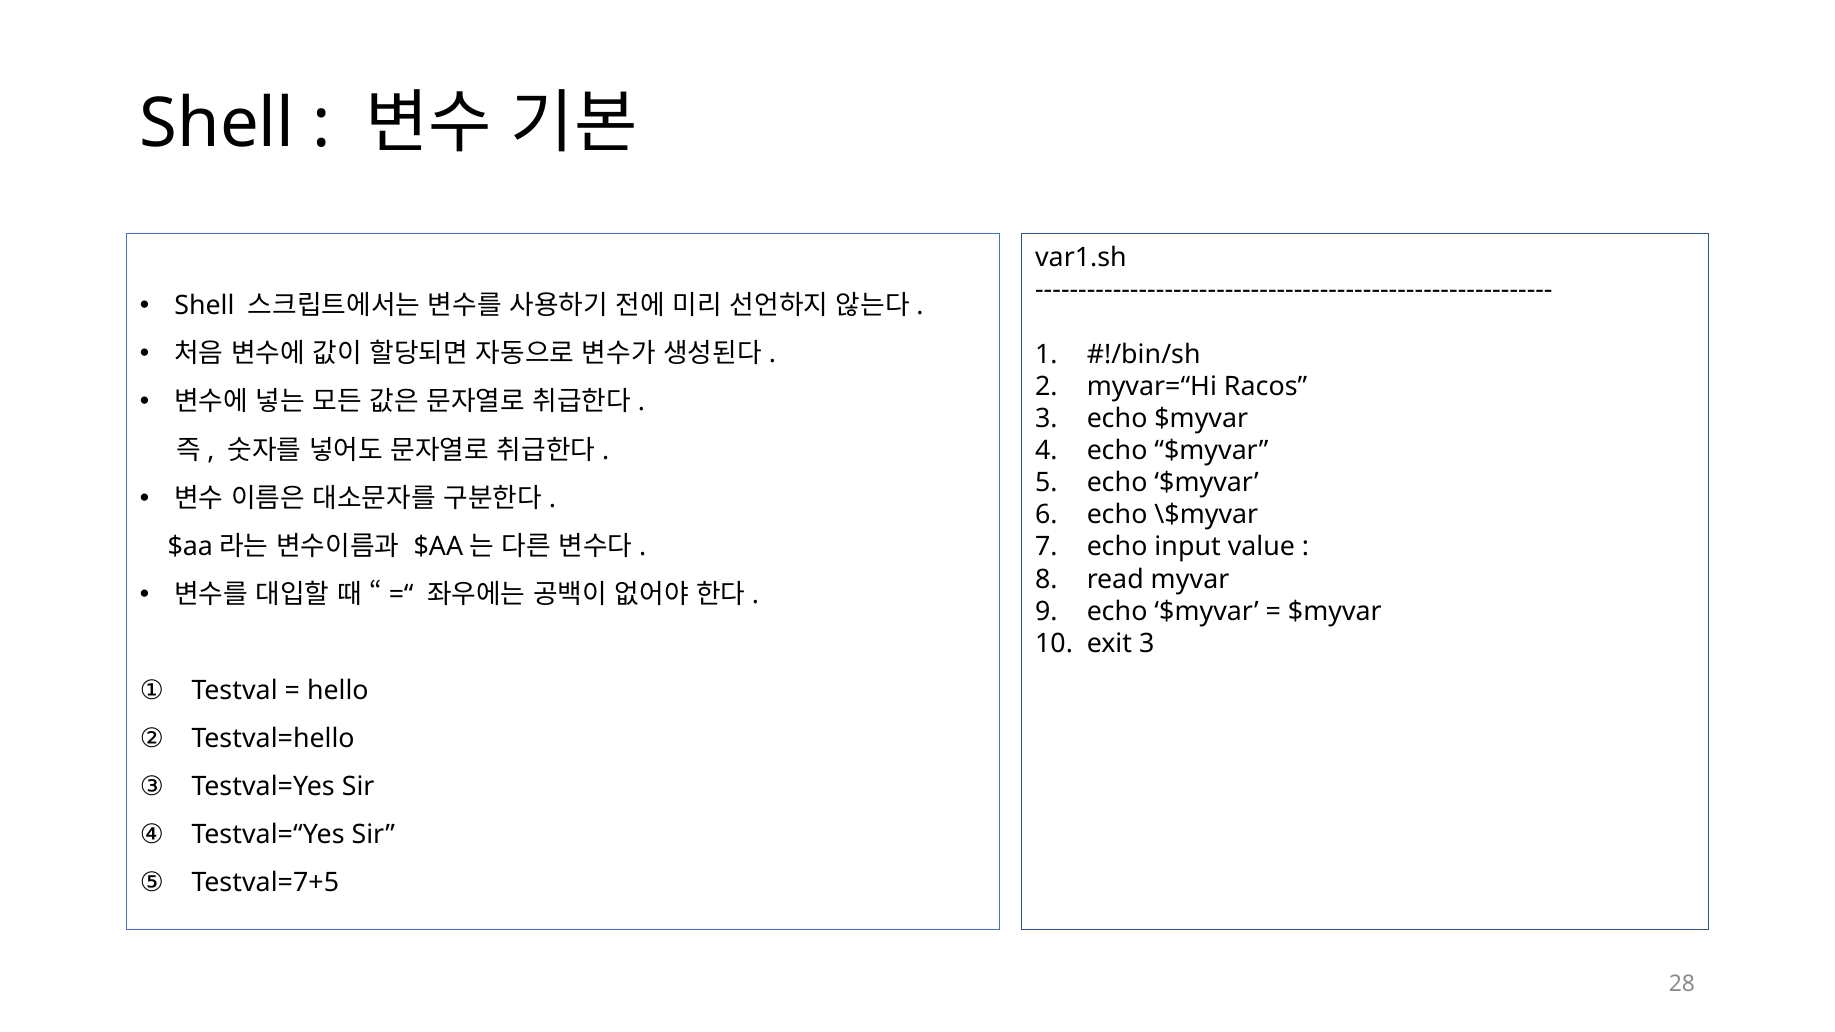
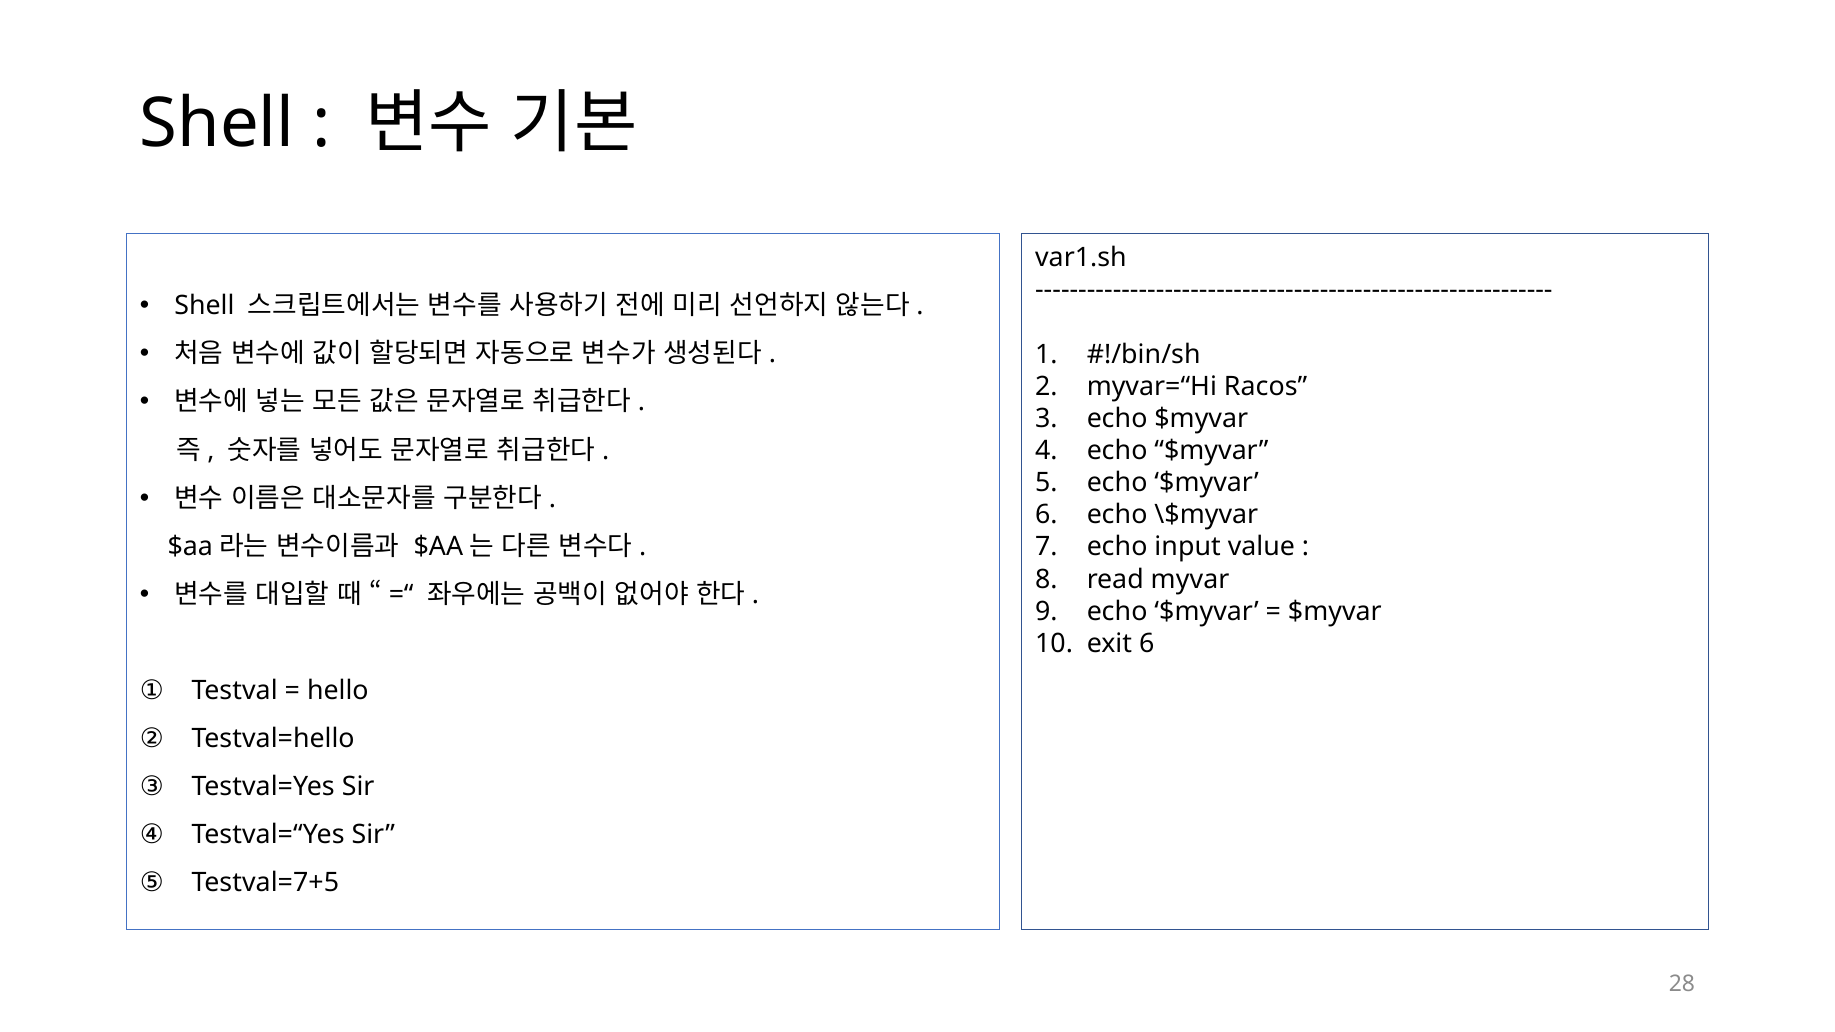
exit 3: 3 -> 6
